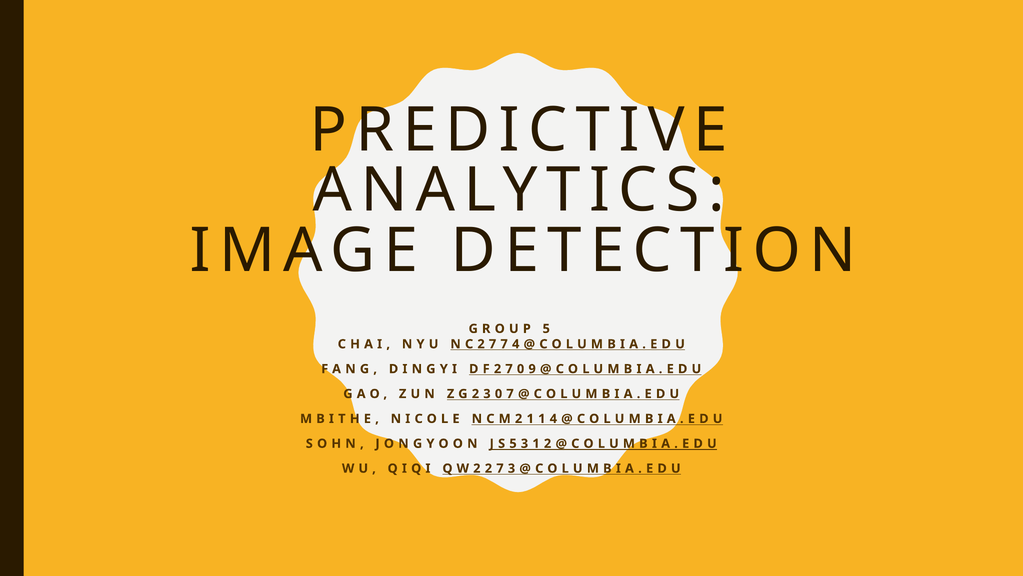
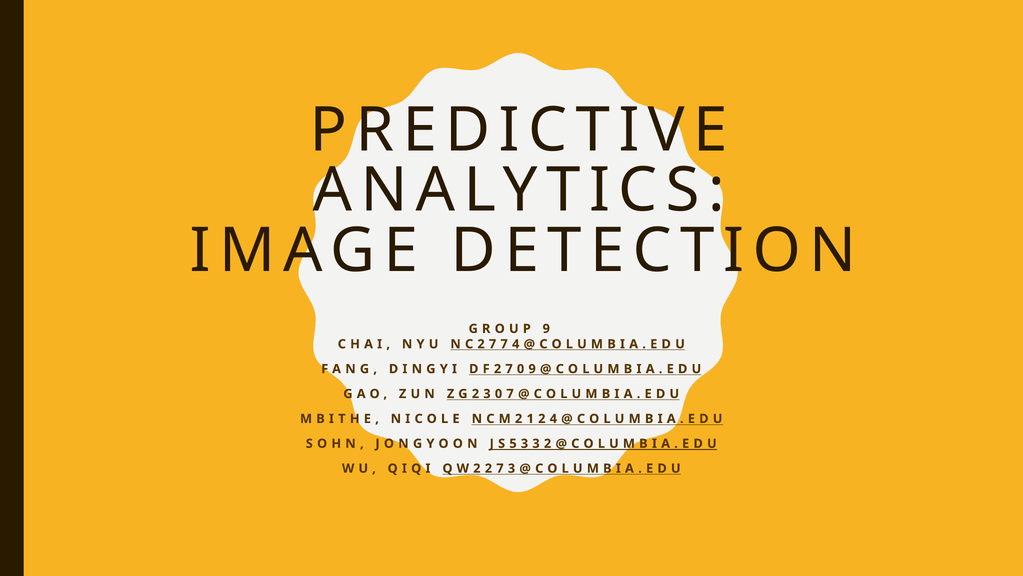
5 at (546, 328): 5 -> 9
1 at (542, 418): 1 -> 2
1 at (536, 443): 1 -> 3
